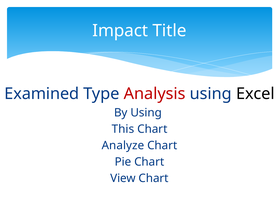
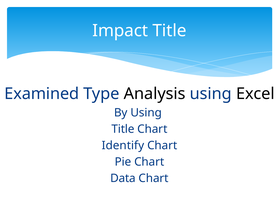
Analysis colour: red -> black
This at (123, 129): This -> Title
Analyze: Analyze -> Identify
View: View -> Data
